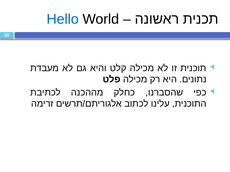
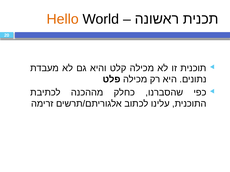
Hello colour: blue -> orange
